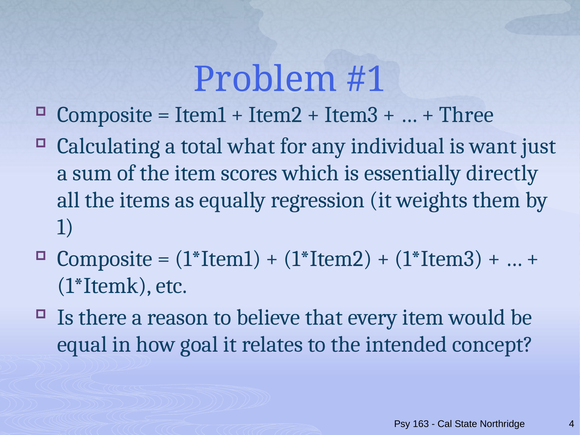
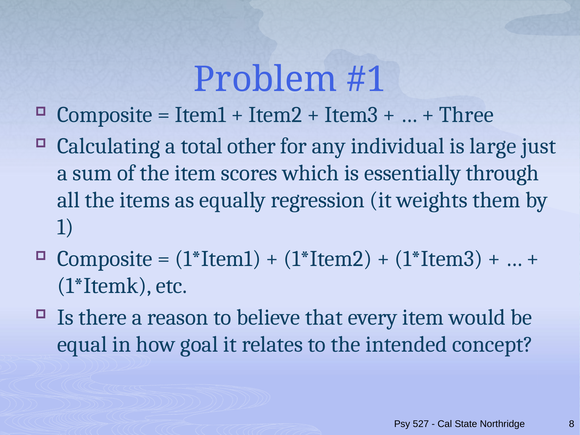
what: what -> other
want: want -> large
directly: directly -> through
163: 163 -> 527
4: 4 -> 8
